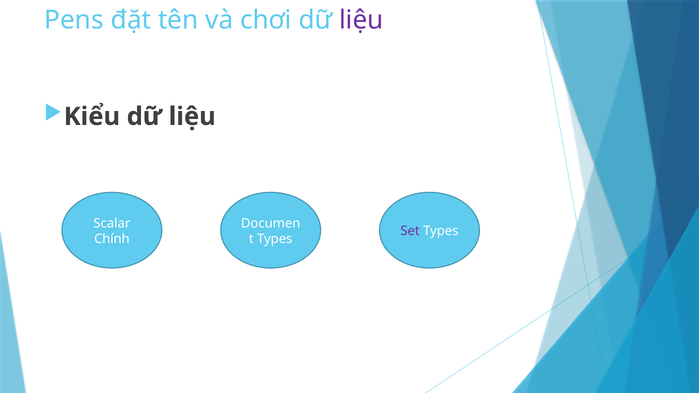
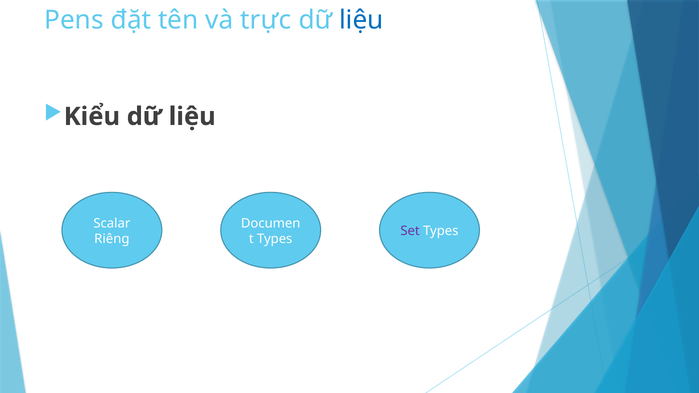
chơi: chơi -> trực
liệu at (361, 20) colour: purple -> blue
Chính: Chính -> Riêng
